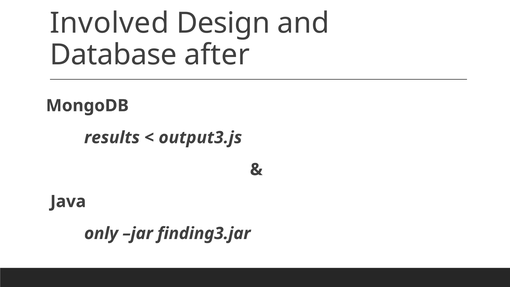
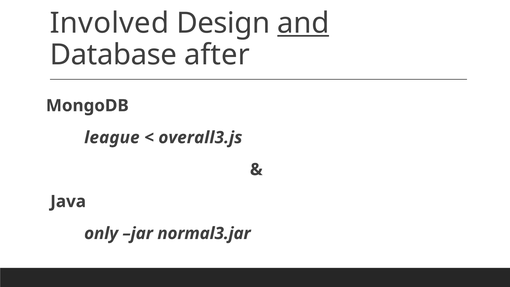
and underline: none -> present
results: results -> league
output3.js: output3.js -> overall3.js
finding3.jar: finding3.jar -> normal3.jar
